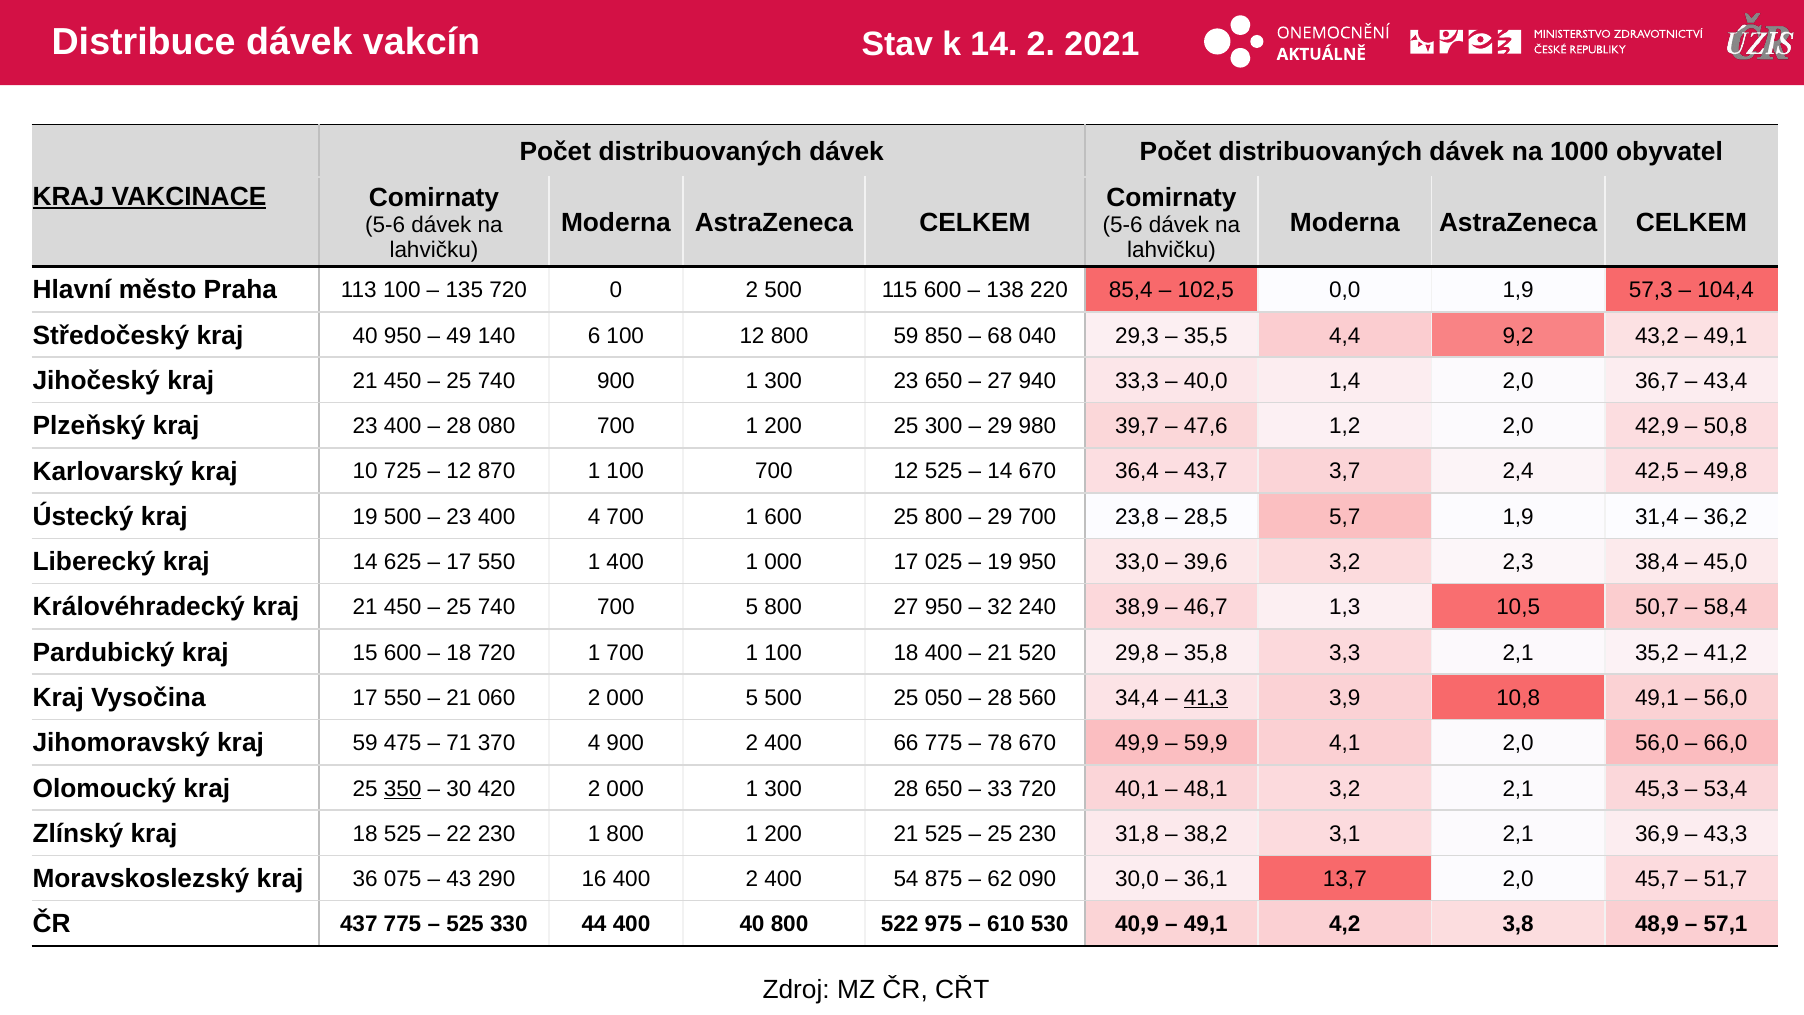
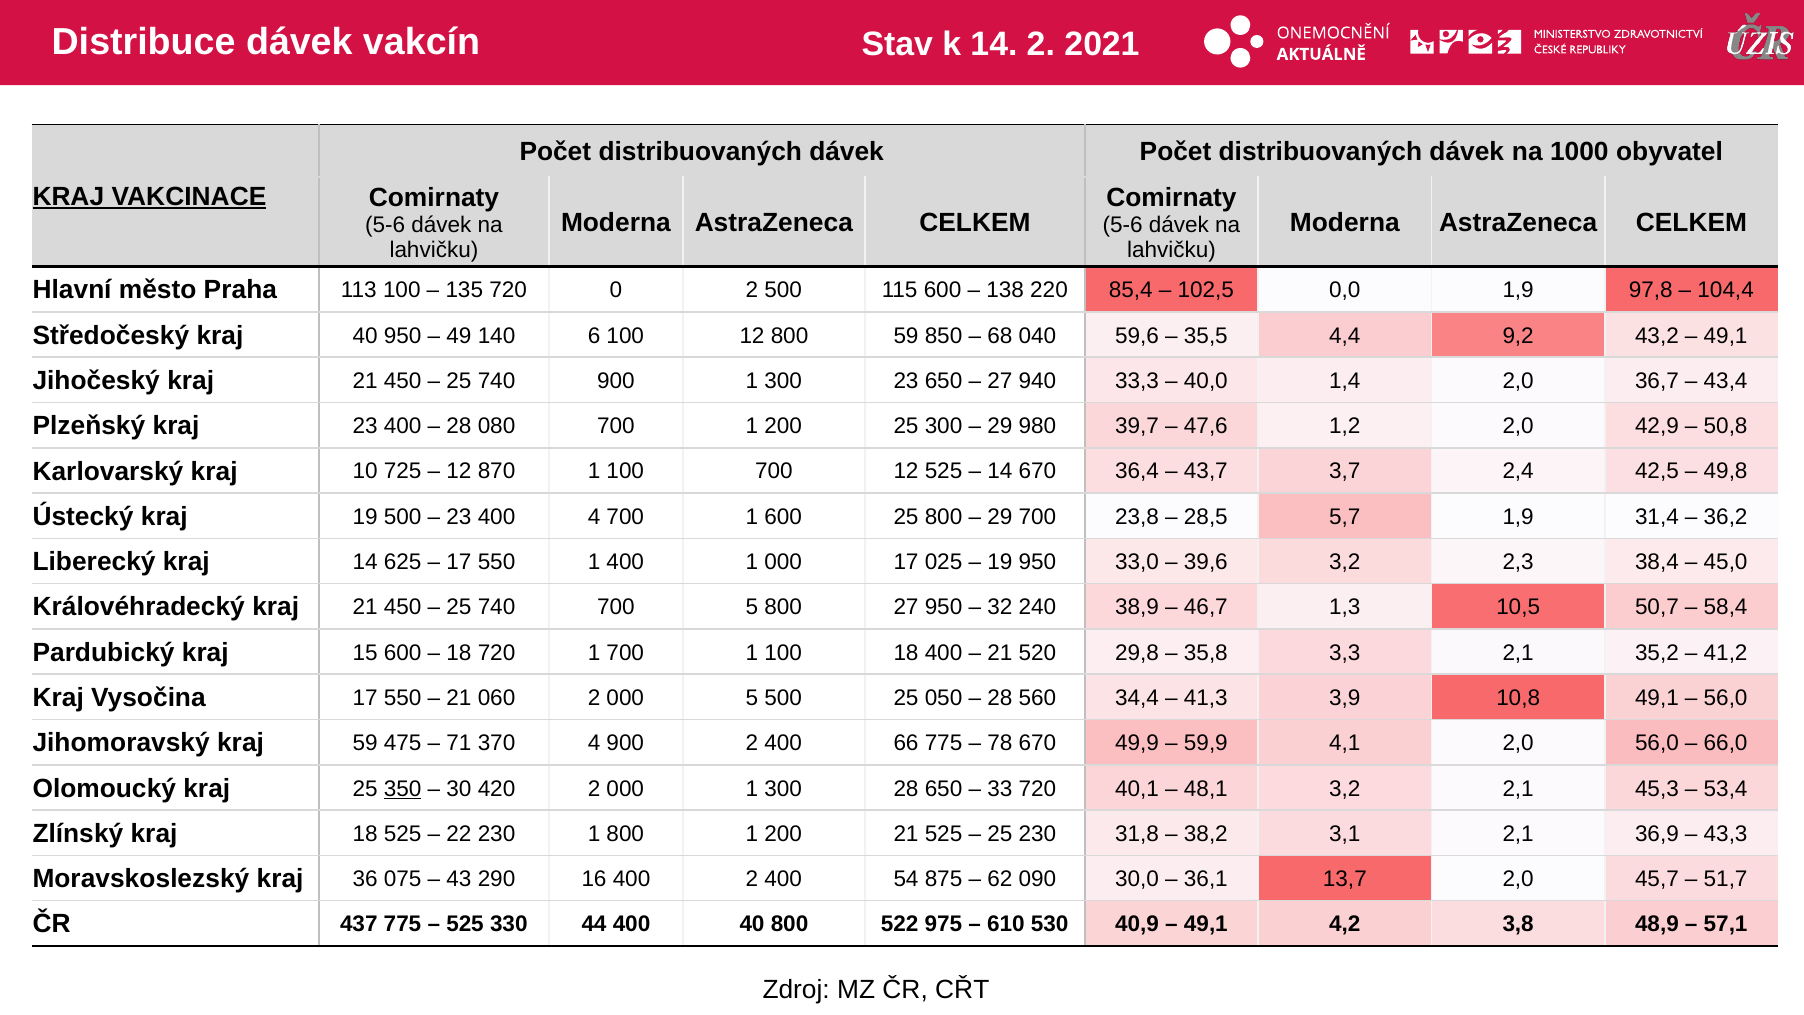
57,3: 57,3 -> 97,8
29,3: 29,3 -> 59,6
41,3 underline: present -> none
